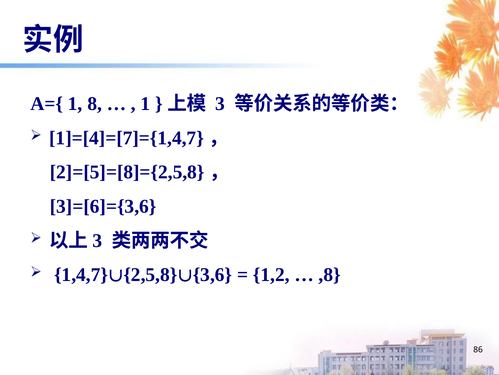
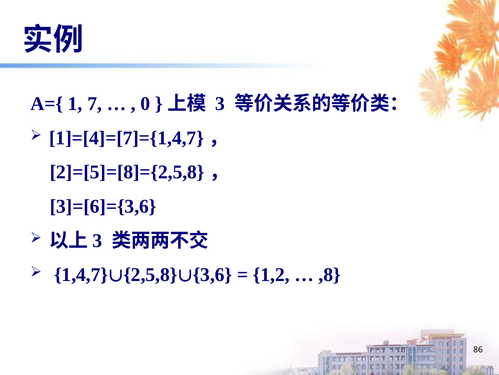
8: 8 -> 7
1 at (145, 103): 1 -> 0
